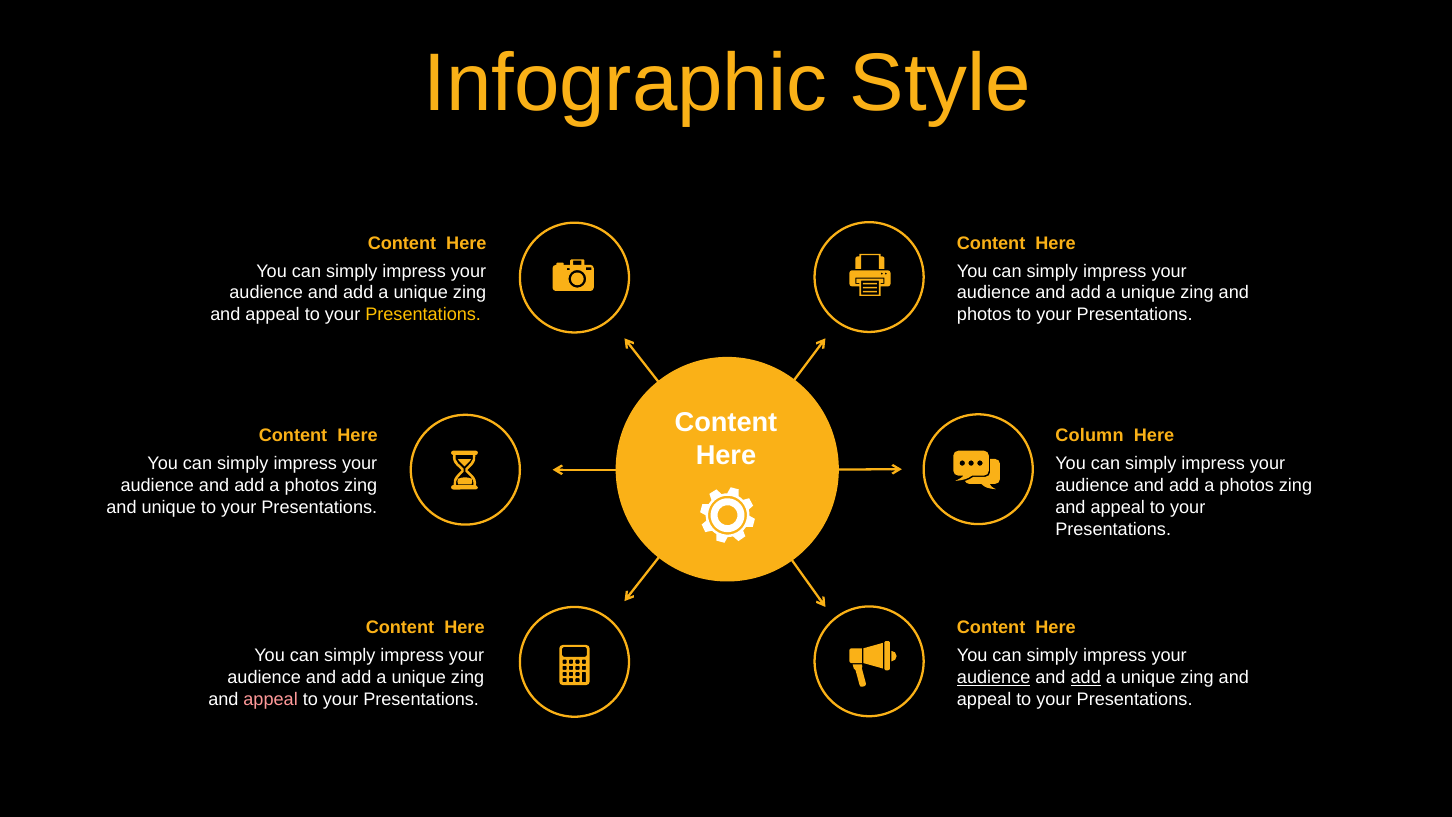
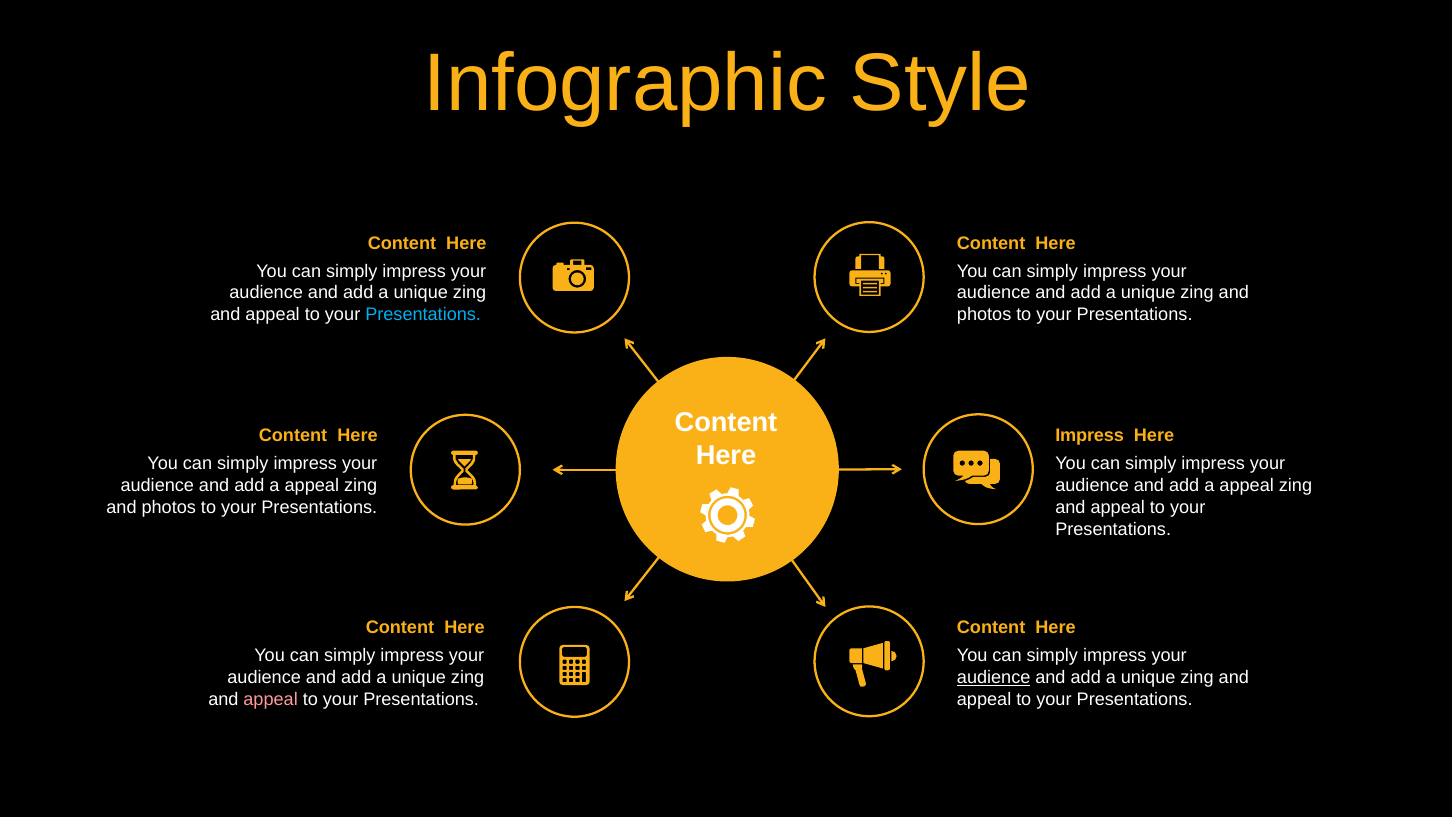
Presentations at (423, 315) colour: yellow -> light blue
Column at (1089, 436): Column -> Impress
photos at (312, 485): photos -> appeal
photos at (1247, 485): photos -> appeal
unique at (169, 507): unique -> photos
add at (1086, 678) underline: present -> none
